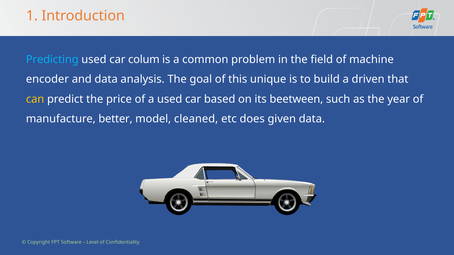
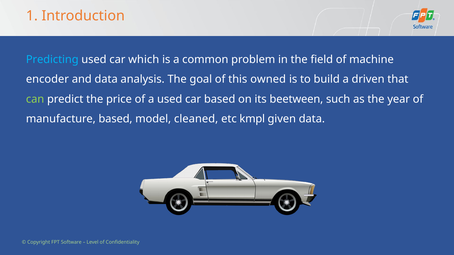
colum: colum -> which
unique: unique -> owned
can colour: yellow -> light green
manufacture better: better -> based
does: does -> kmpl
